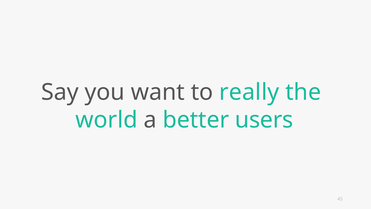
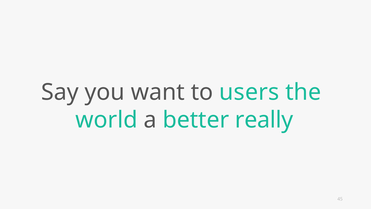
really: really -> users
users: users -> really
